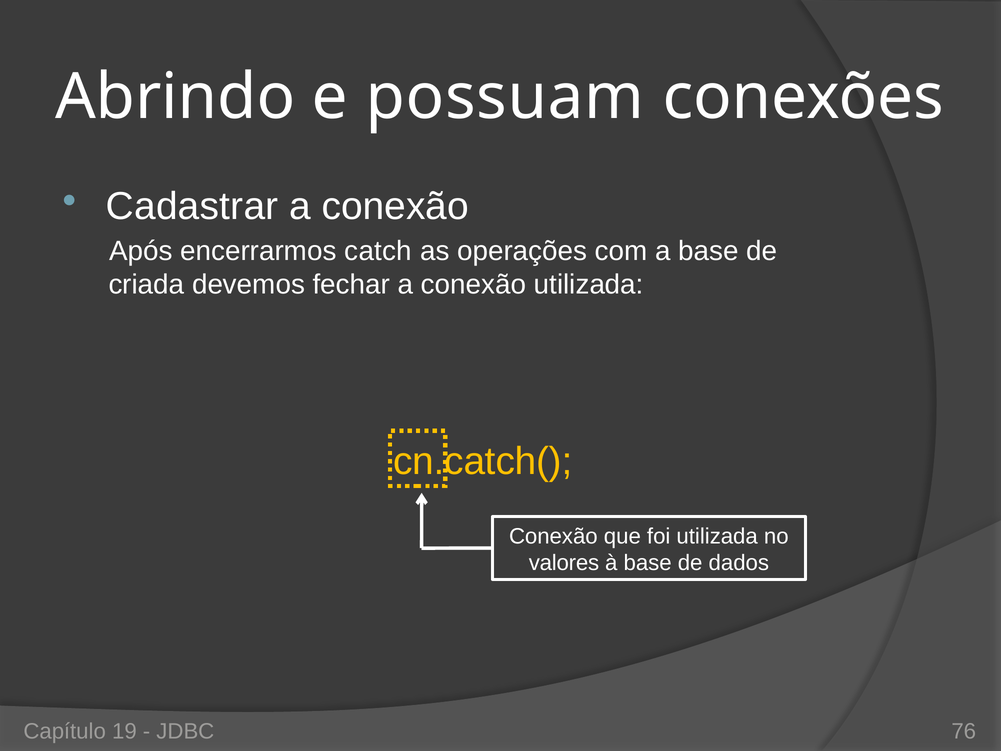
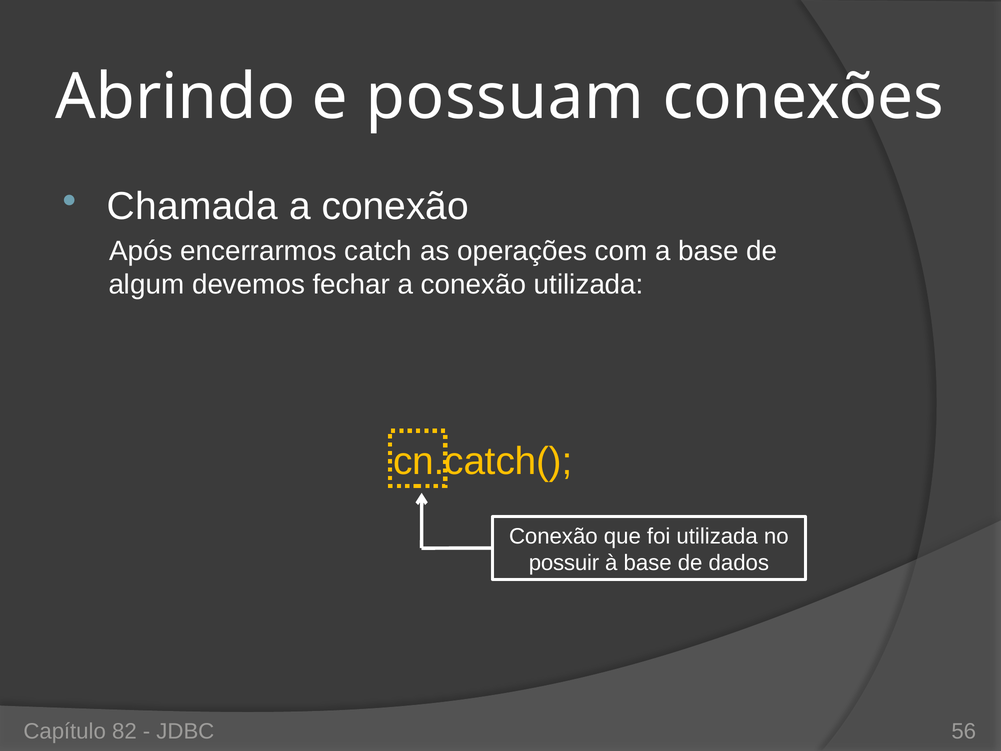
Cadastrar: Cadastrar -> Chamada
criada: criada -> algum
valores: valores -> possuir
19: 19 -> 82
76: 76 -> 56
